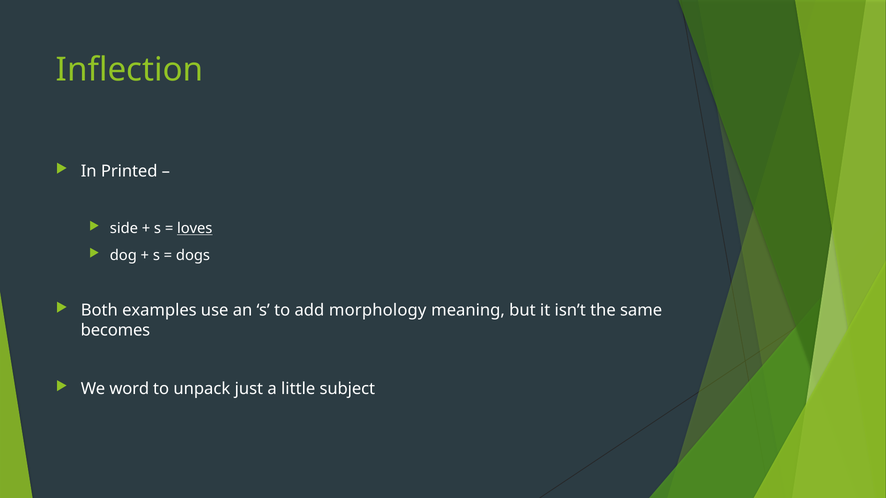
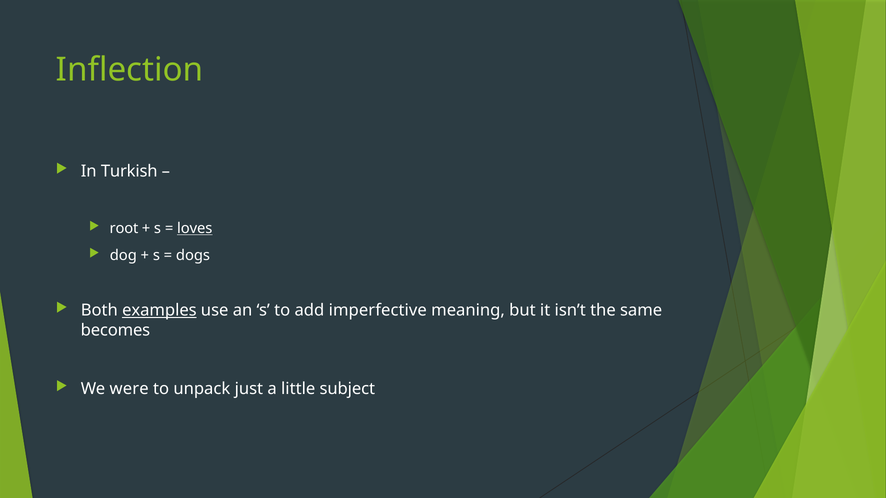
Printed: Printed -> Turkish
side: side -> root
examples underline: none -> present
morphology: morphology -> imperfective
word: word -> were
